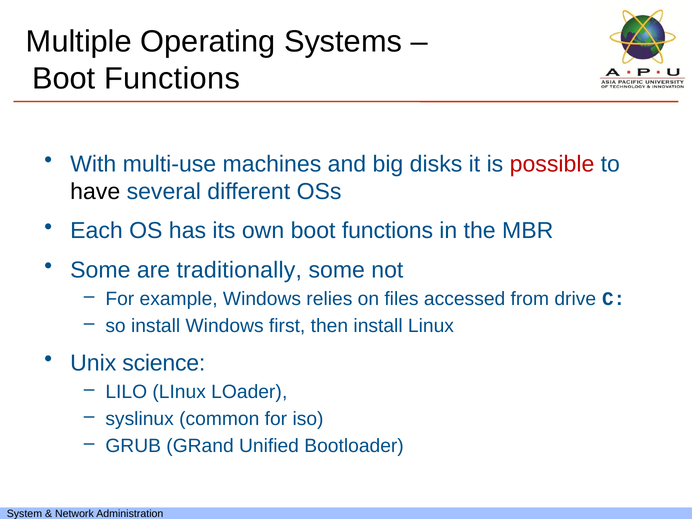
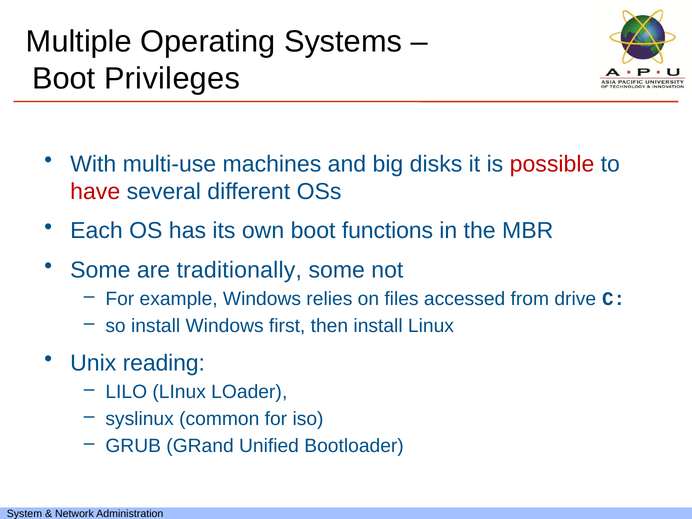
Functions at (172, 79): Functions -> Privileges
have colour: black -> red
science: science -> reading
